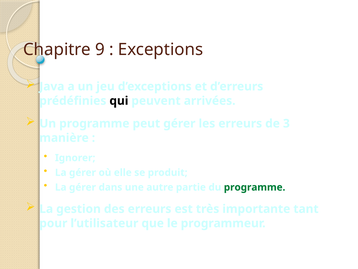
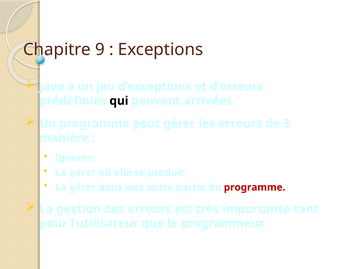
programme at (255, 187) colour: green -> red
